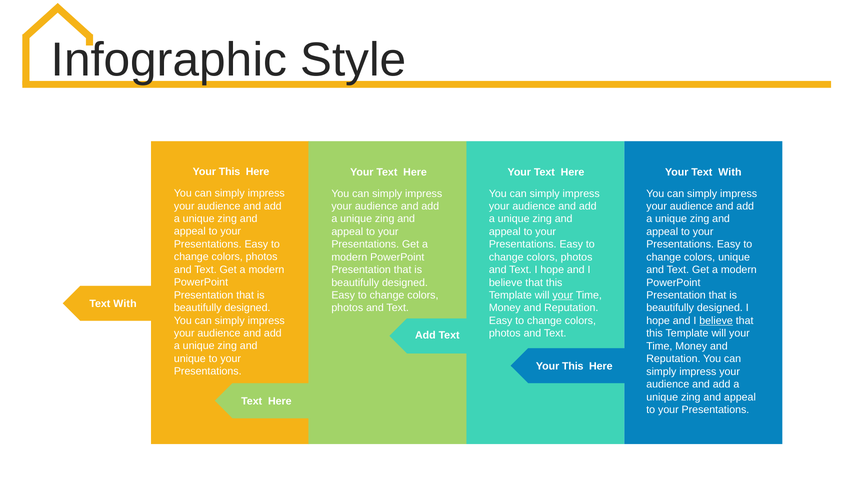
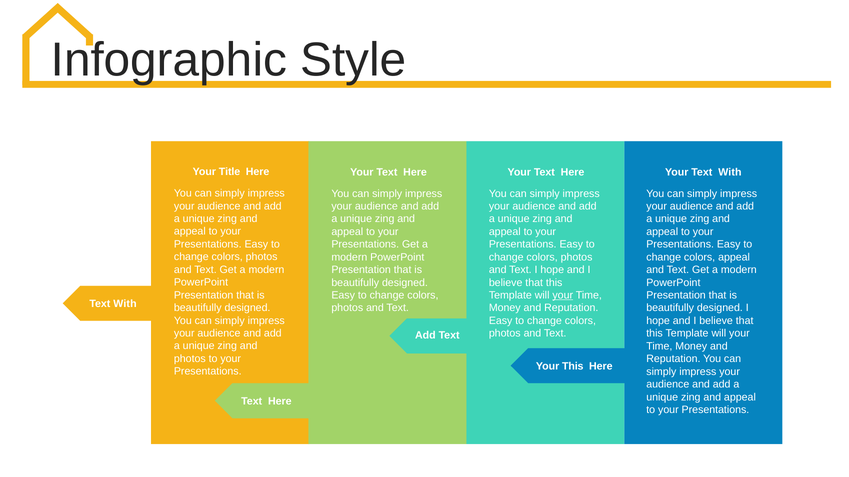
This at (230, 172): This -> Title
colors unique: unique -> appeal
believe at (716, 321) underline: present -> none
unique at (190, 359): unique -> photos
